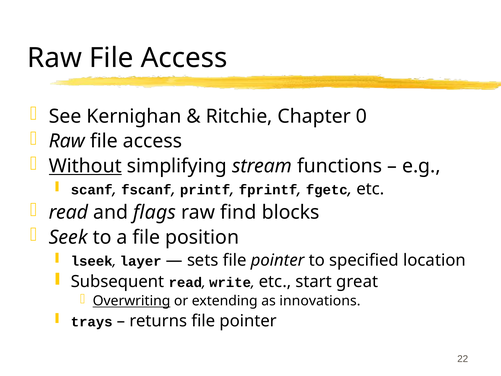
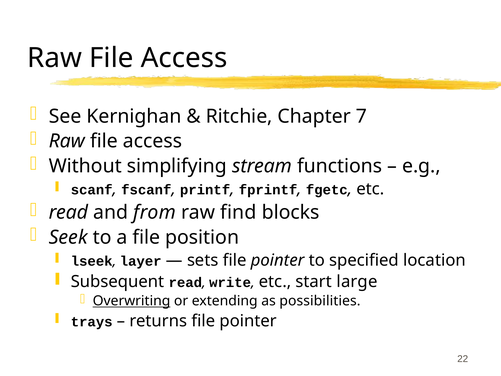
0: 0 -> 7
Without underline: present -> none
flags: flags -> from
great: great -> large
innovations: innovations -> possibilities
